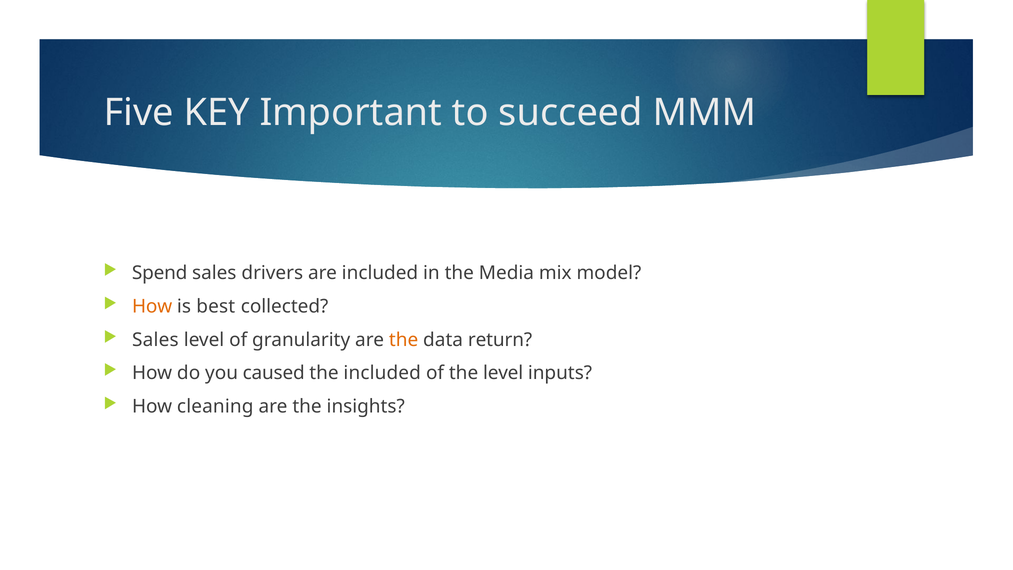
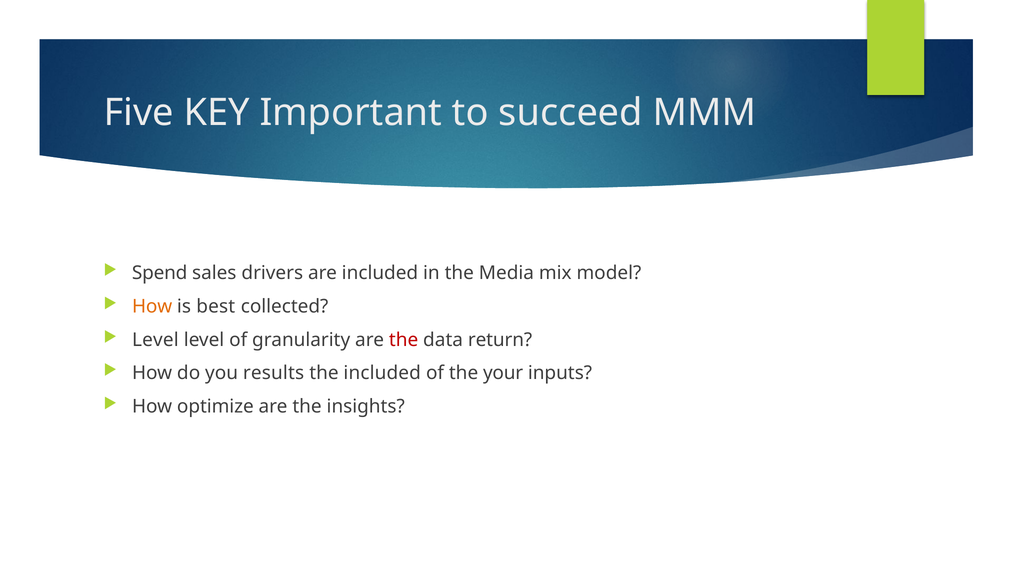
Sales at (155, 340): Sales -> Level
the at (404, 340) colour: orange -> red
caused: caused -> results
the level: level -> your
cleaning: cleaning -> optimize
